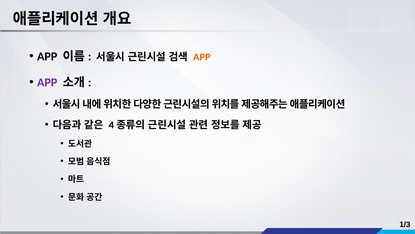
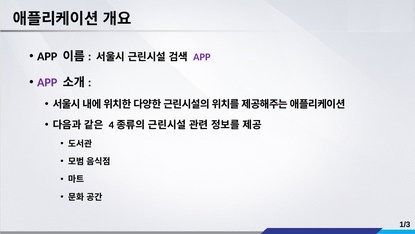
APP at (202, 57) colour: orange -> purple
